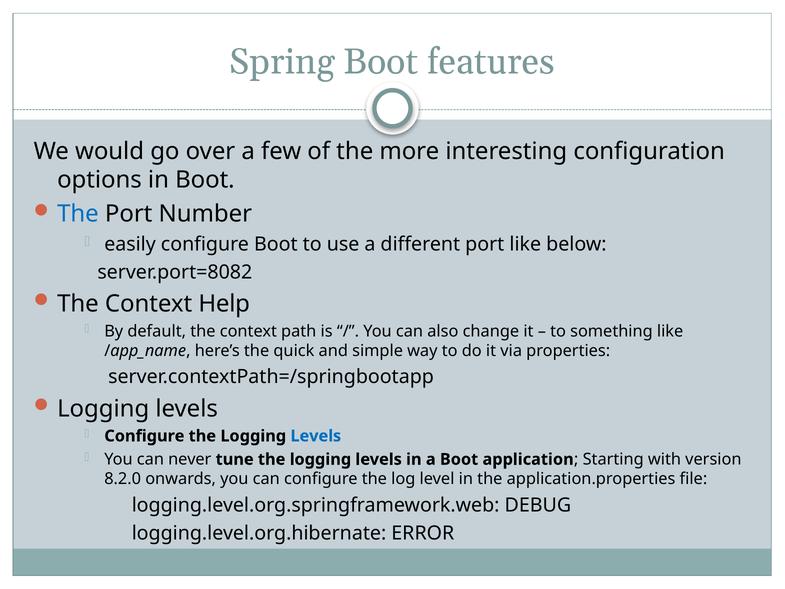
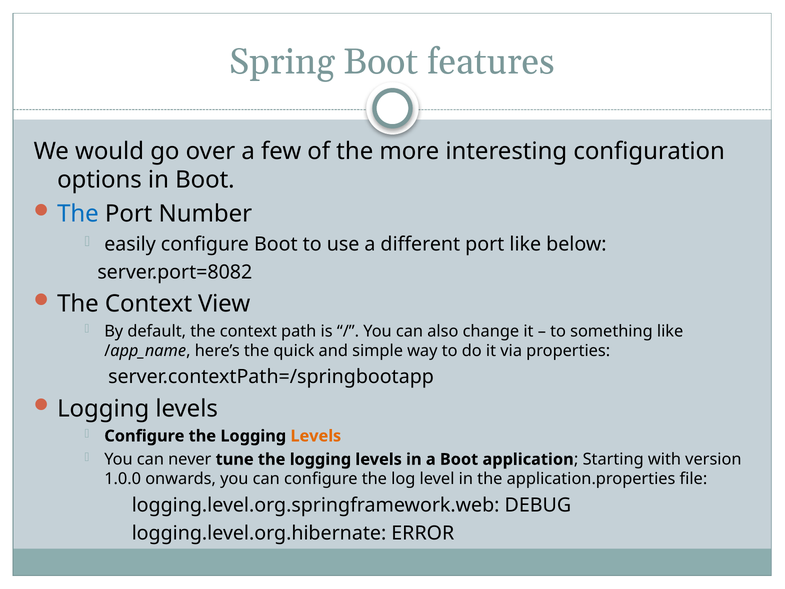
Help: Help -> View
Levels at (316, 436) colour: blue -> orange
8.2.0: 8.2.0 -> 1.0.0
